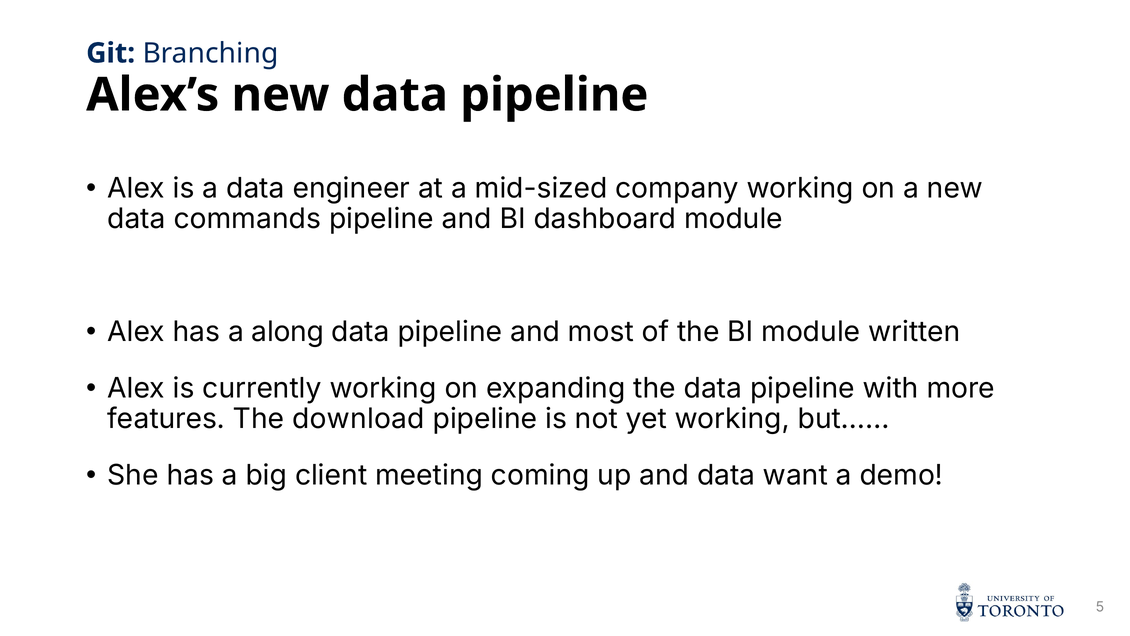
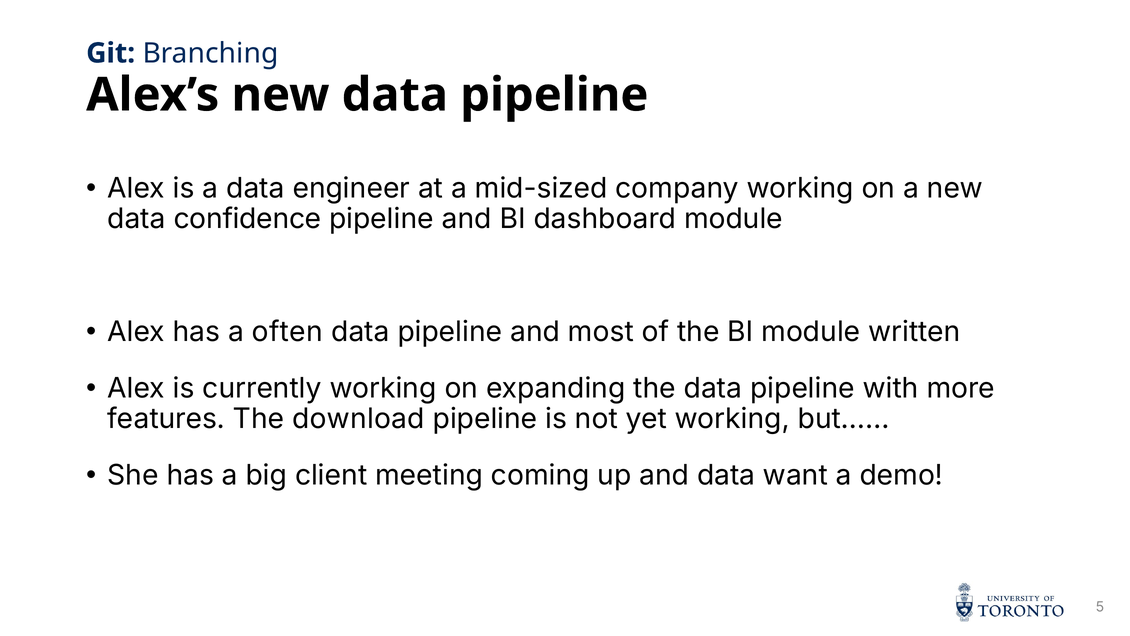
commands: commands -> confidence
along: along -> often
